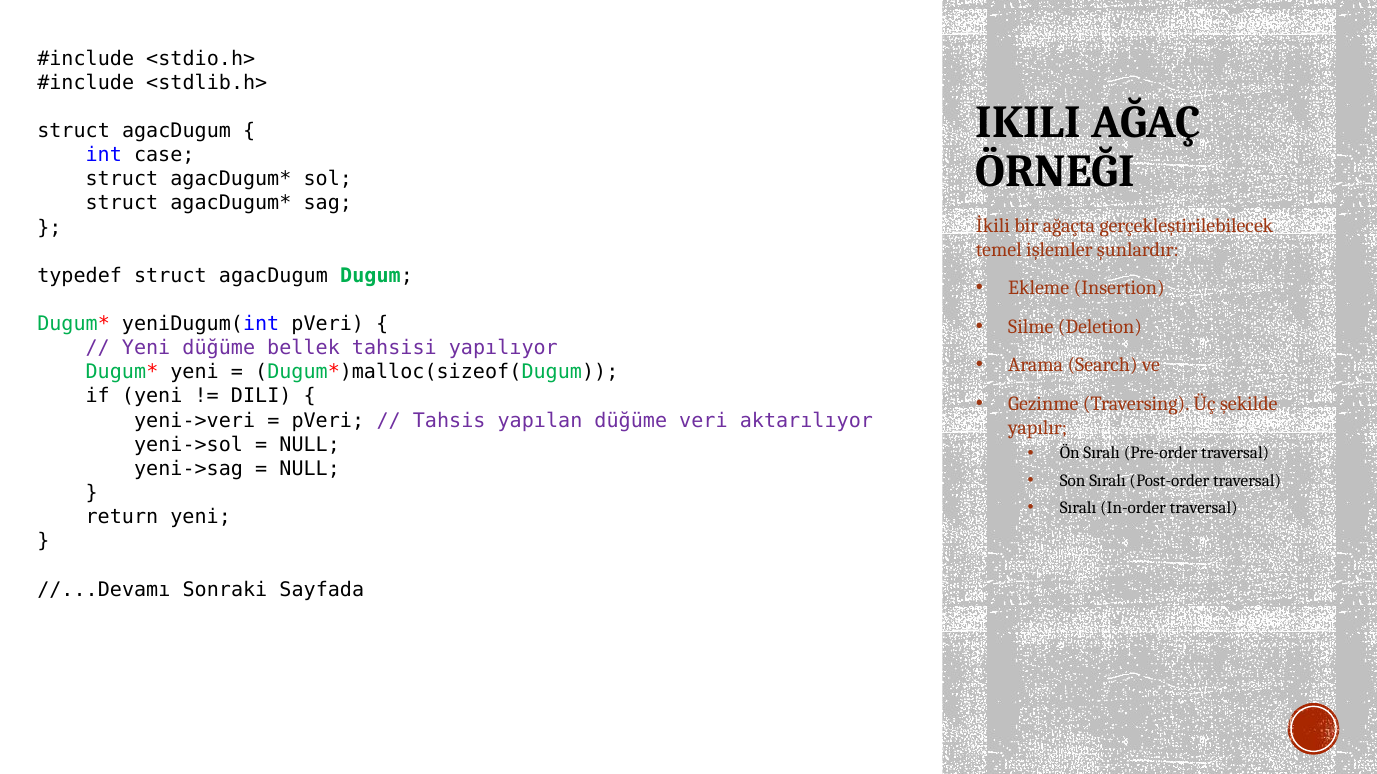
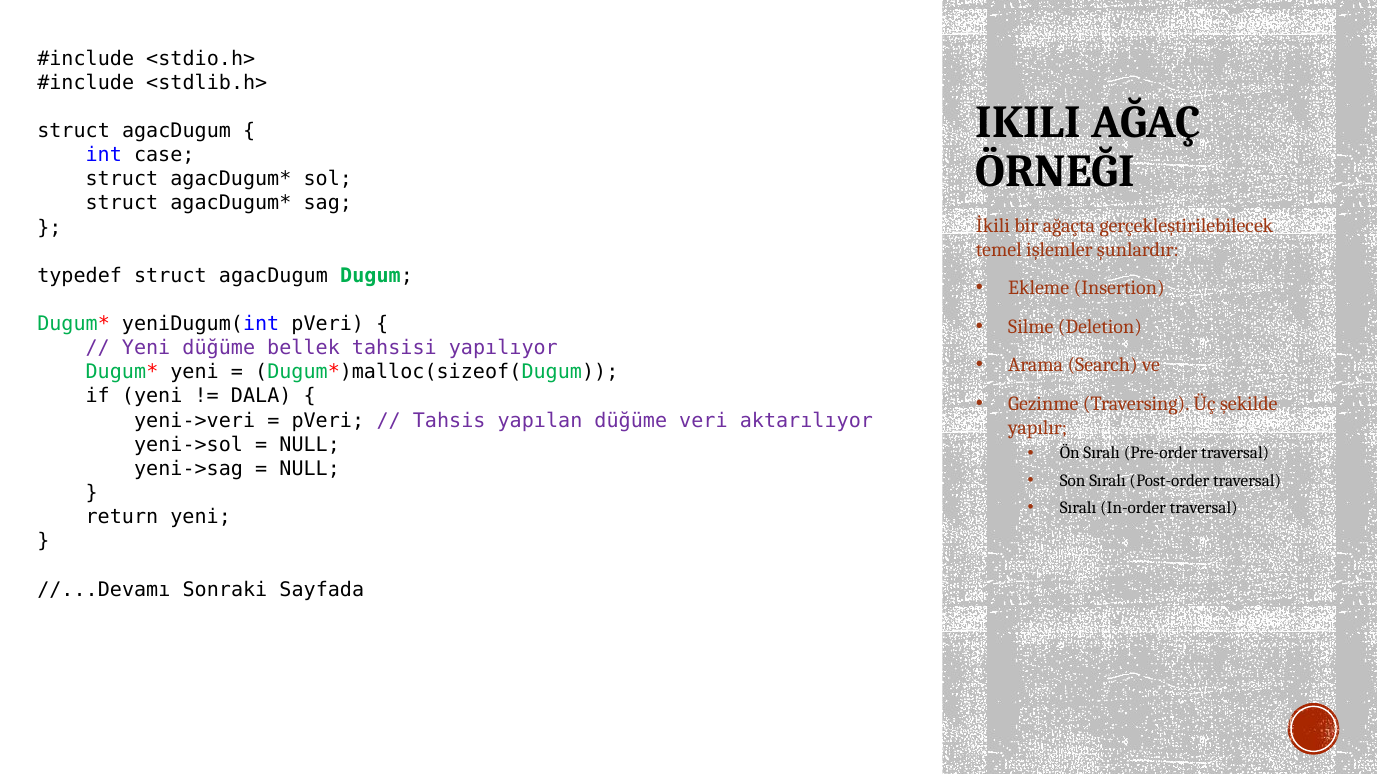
DILI: DILI -> DALA
